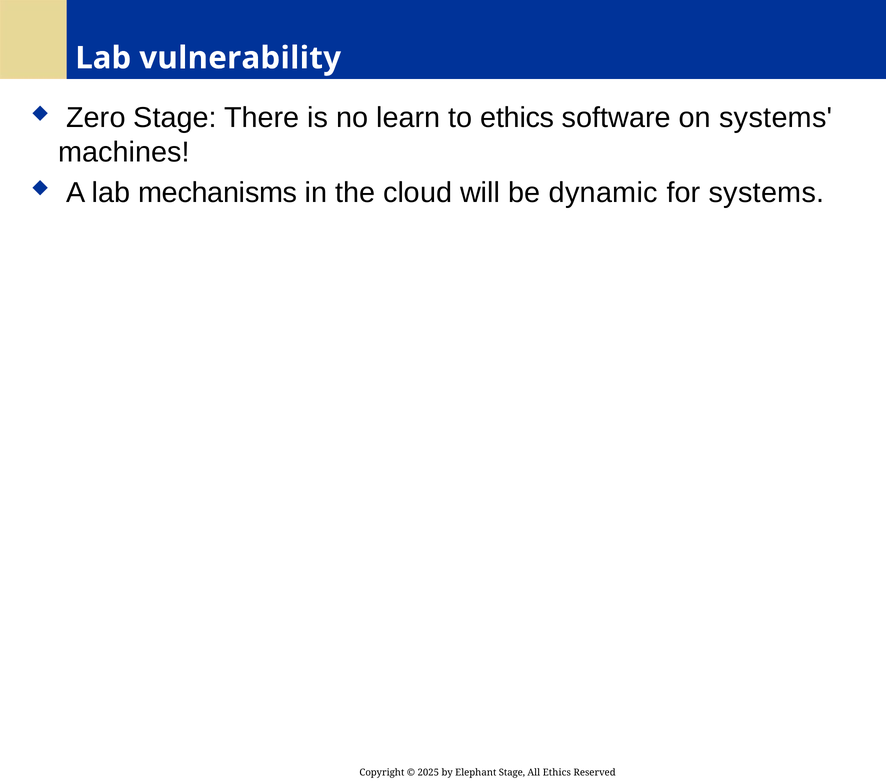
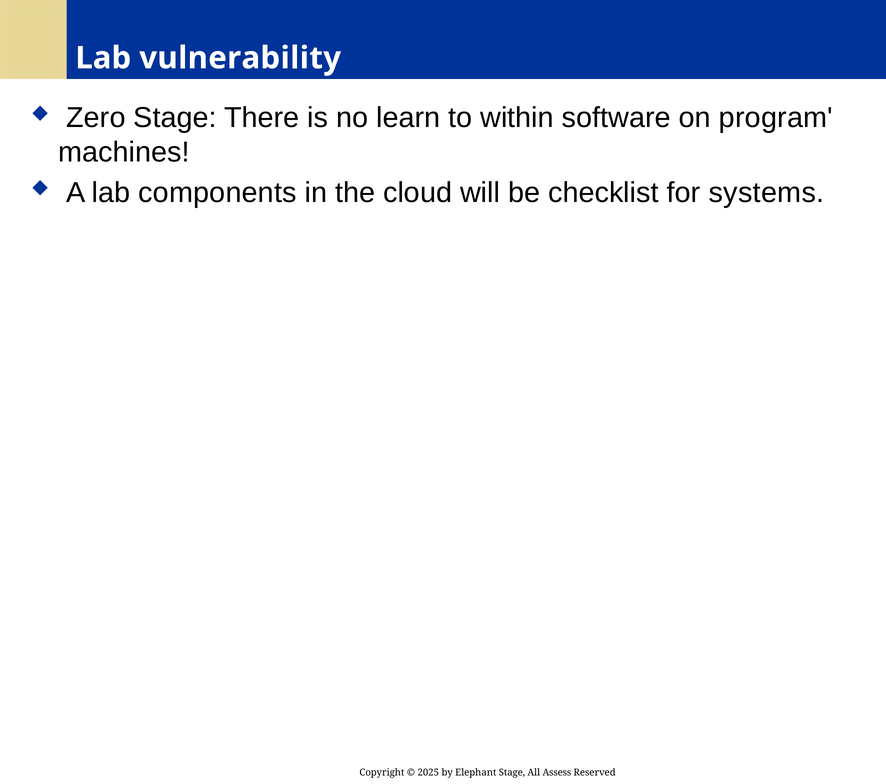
to ethics: ethics -> within
on systems: systems -> program
mechanisms: mechanisms -> components
dynamic: dynamic -> checklist
All Ethics: Ethics -> Assess
